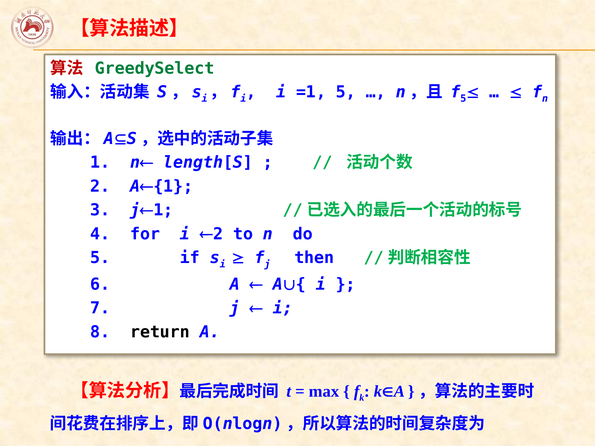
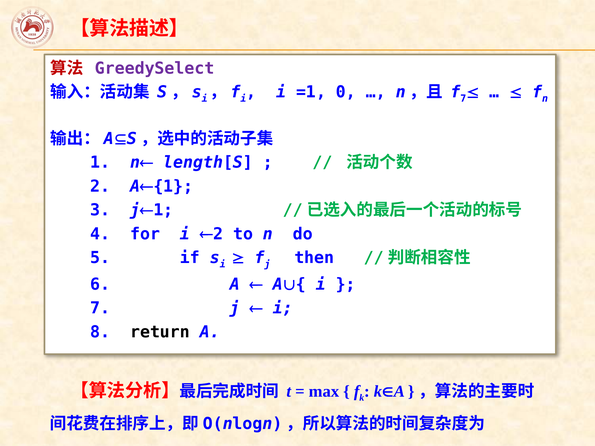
GreedySelect colour: green -> purple
=1 5: 5 -> 0
5 at (463, 99): 5 -> 7
